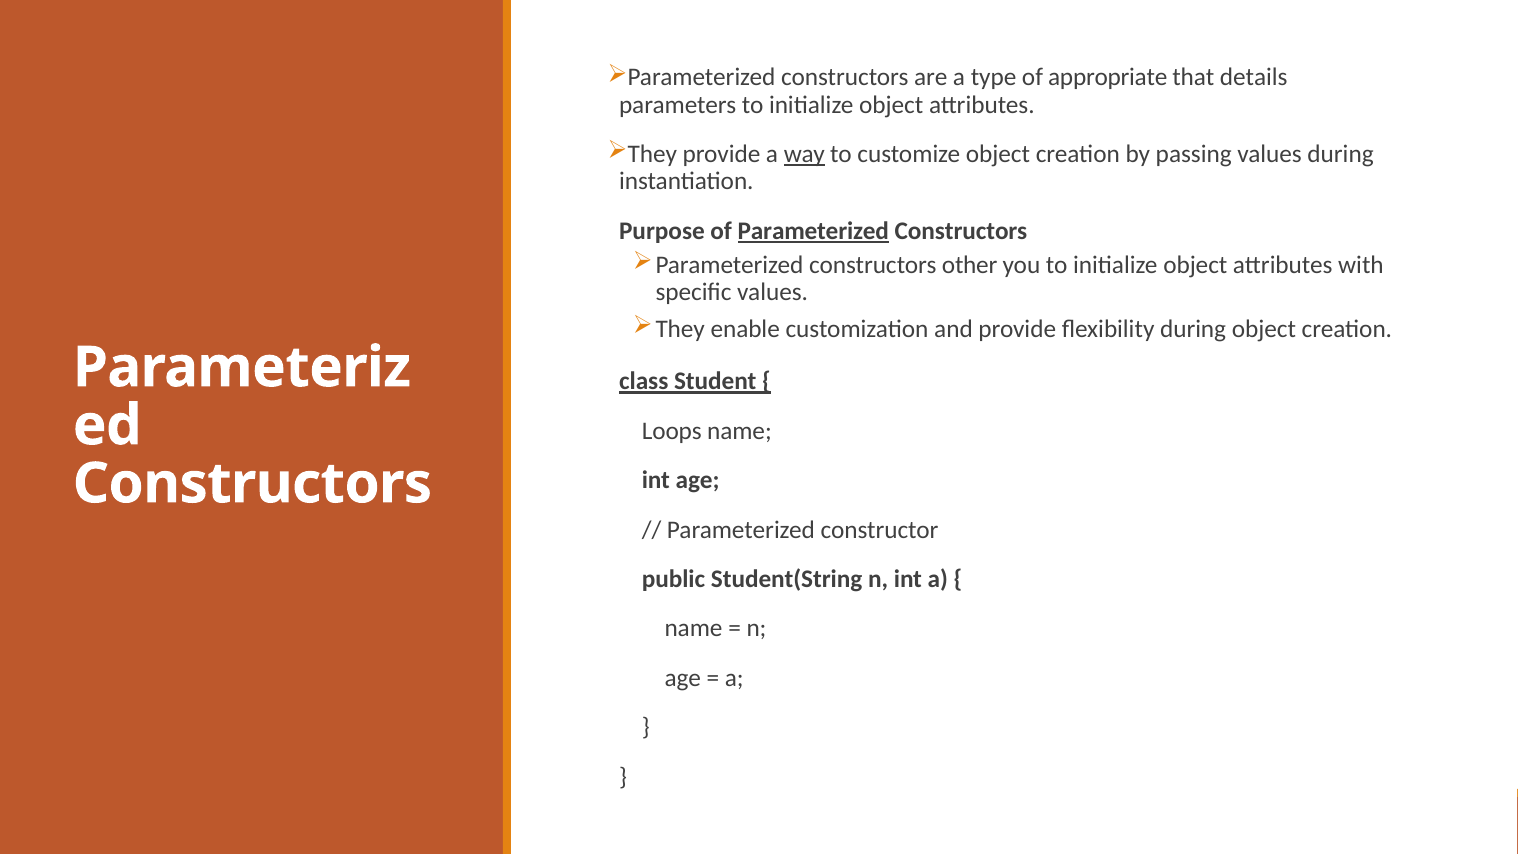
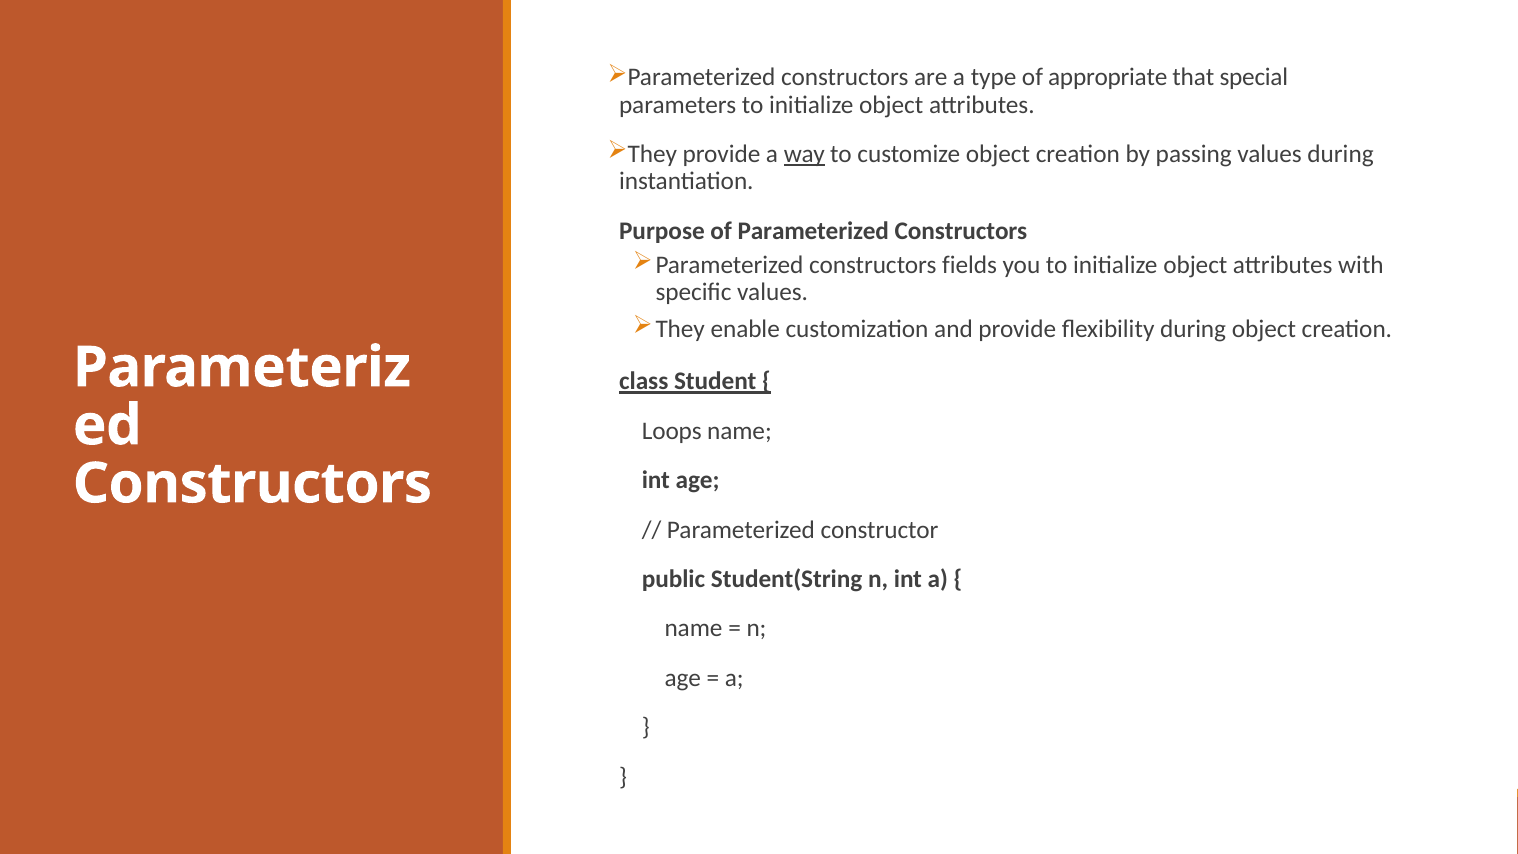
details: details -> special
Parameterized at (813, 231) underline: present -> none
other: other -> fields
